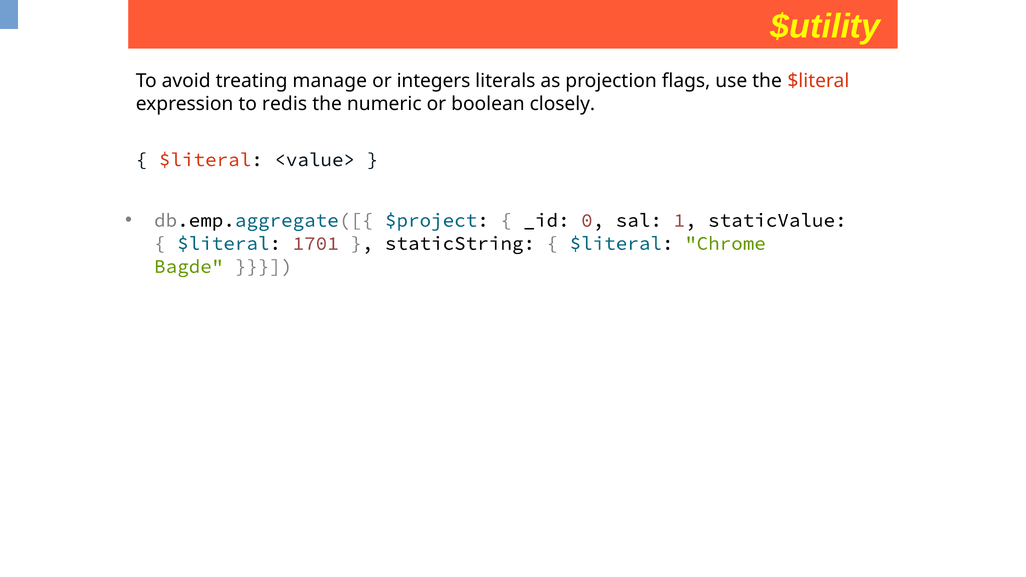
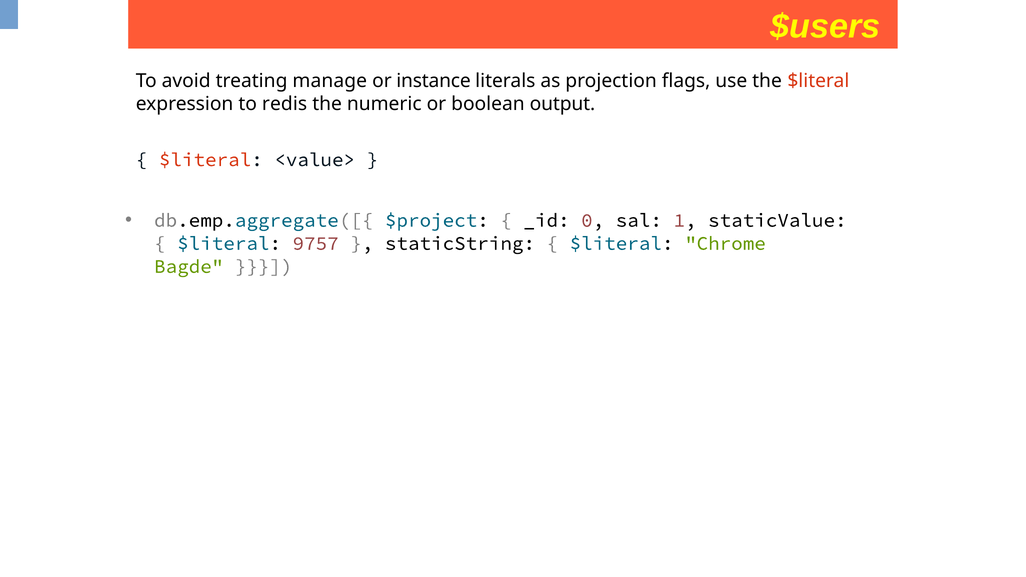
$utility: $utility -> $users
integers: integers -> instance
closely: closely -> output
1701: 1701 -> 9757
